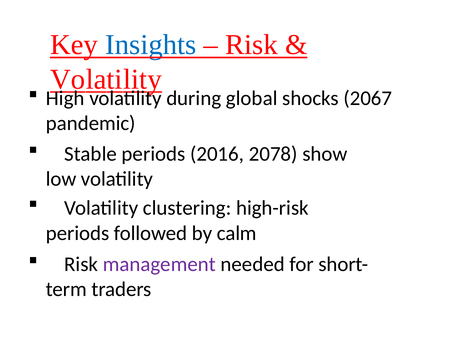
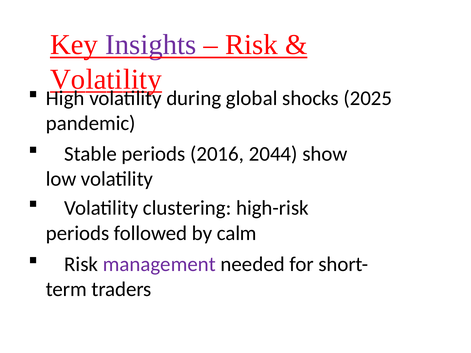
Insights colour: blue -> purple
2067: 2067 -> 2025
2078: 2078 -> 2044
